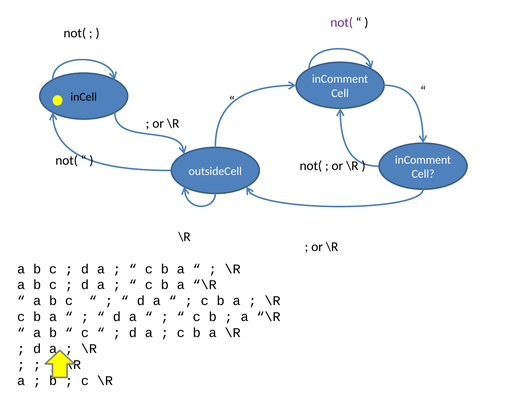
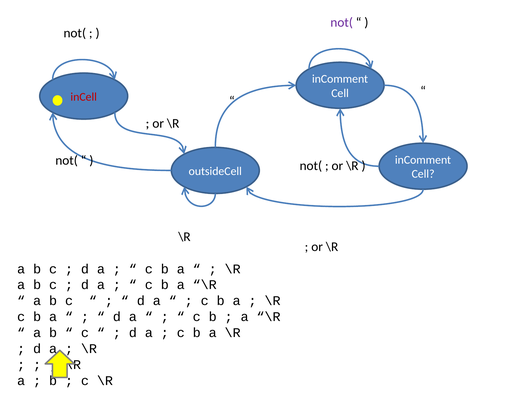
inCell colour: black -> red
